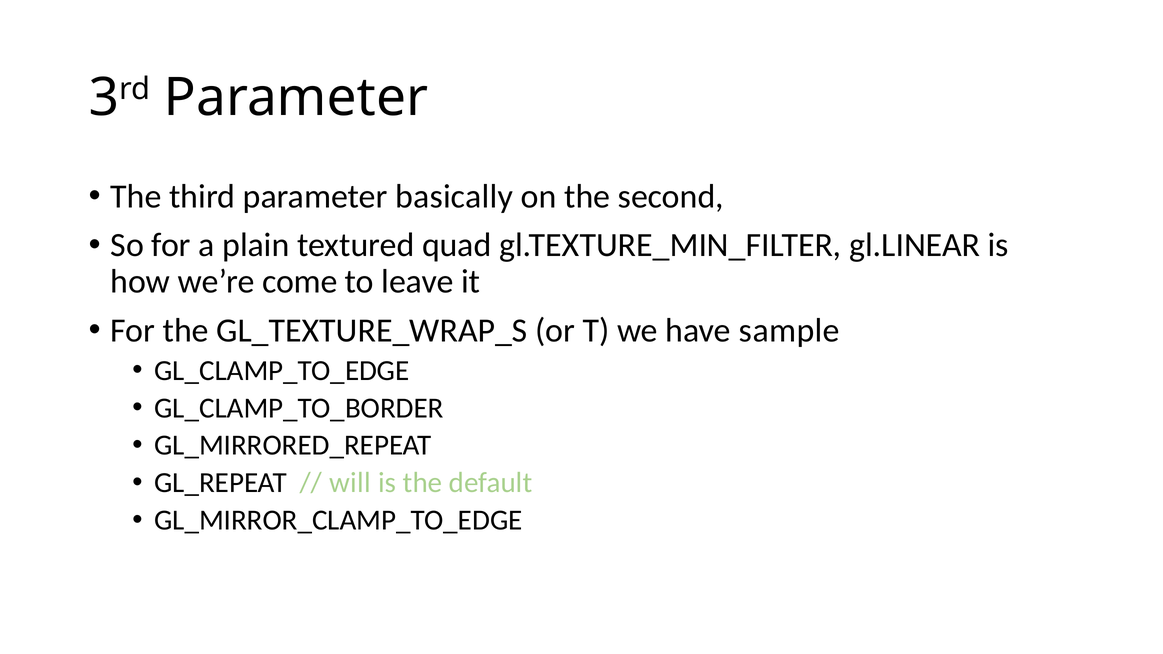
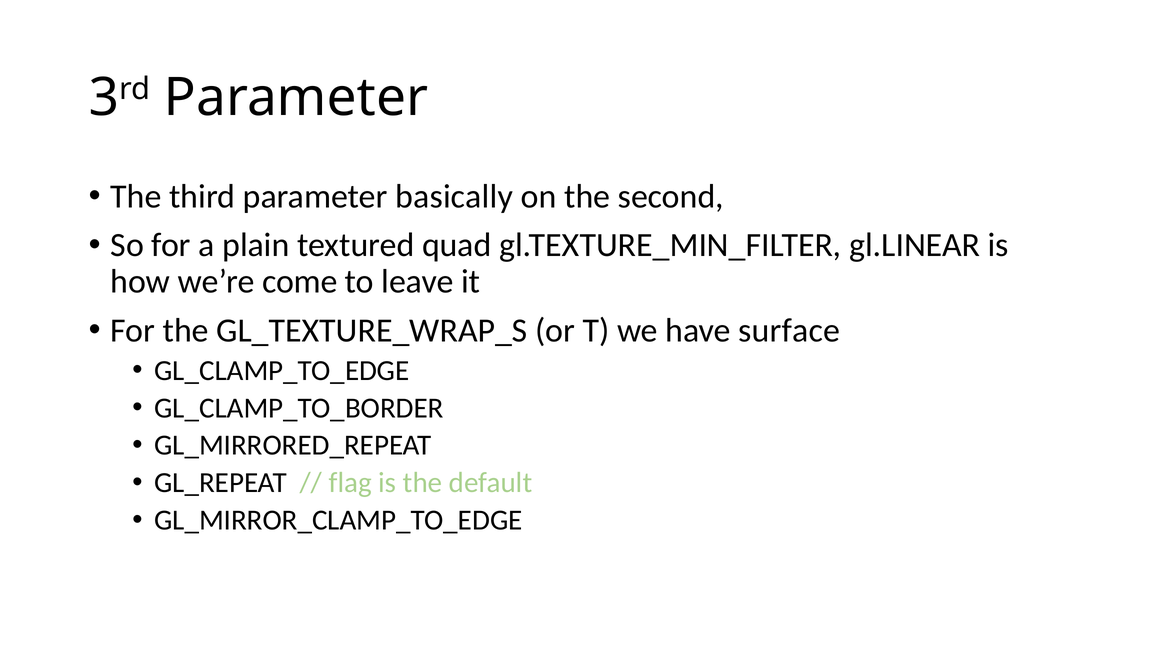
sample: sample -> surface
will: will -> flag
